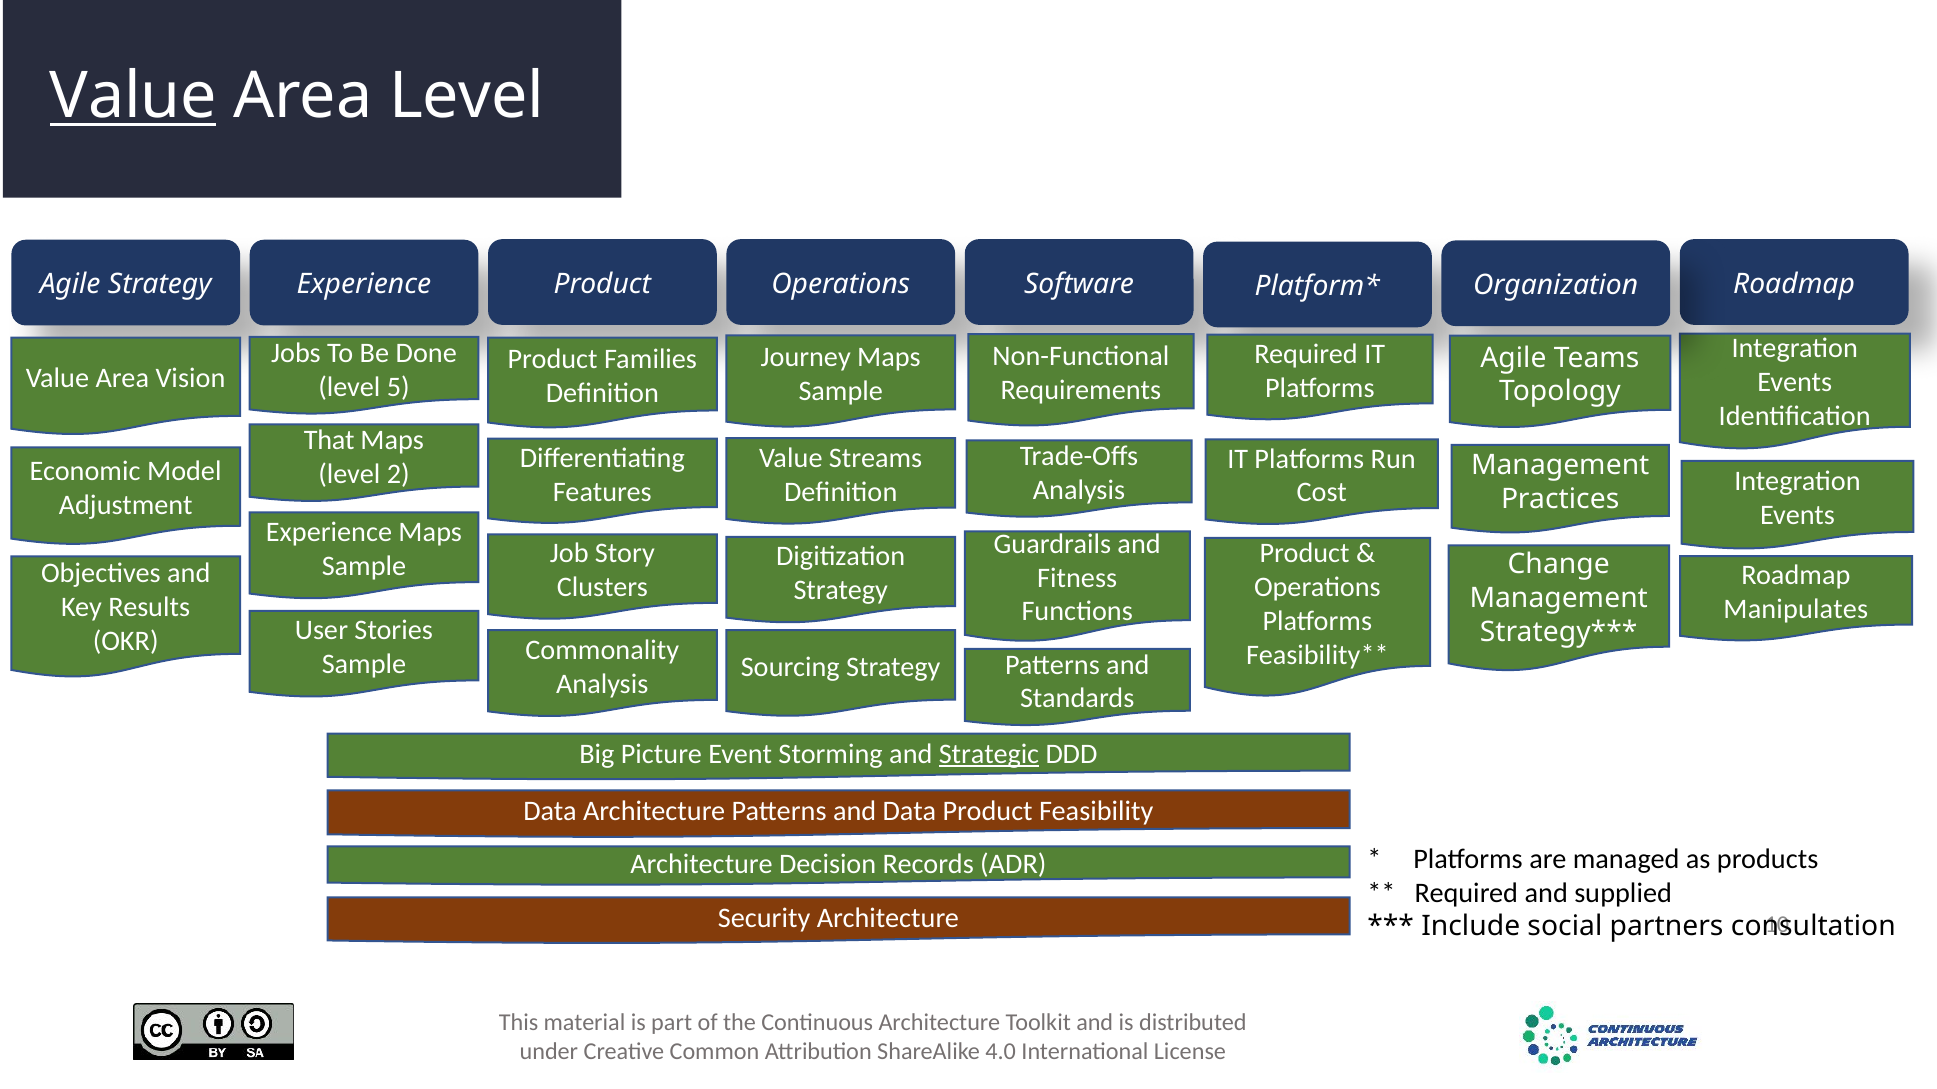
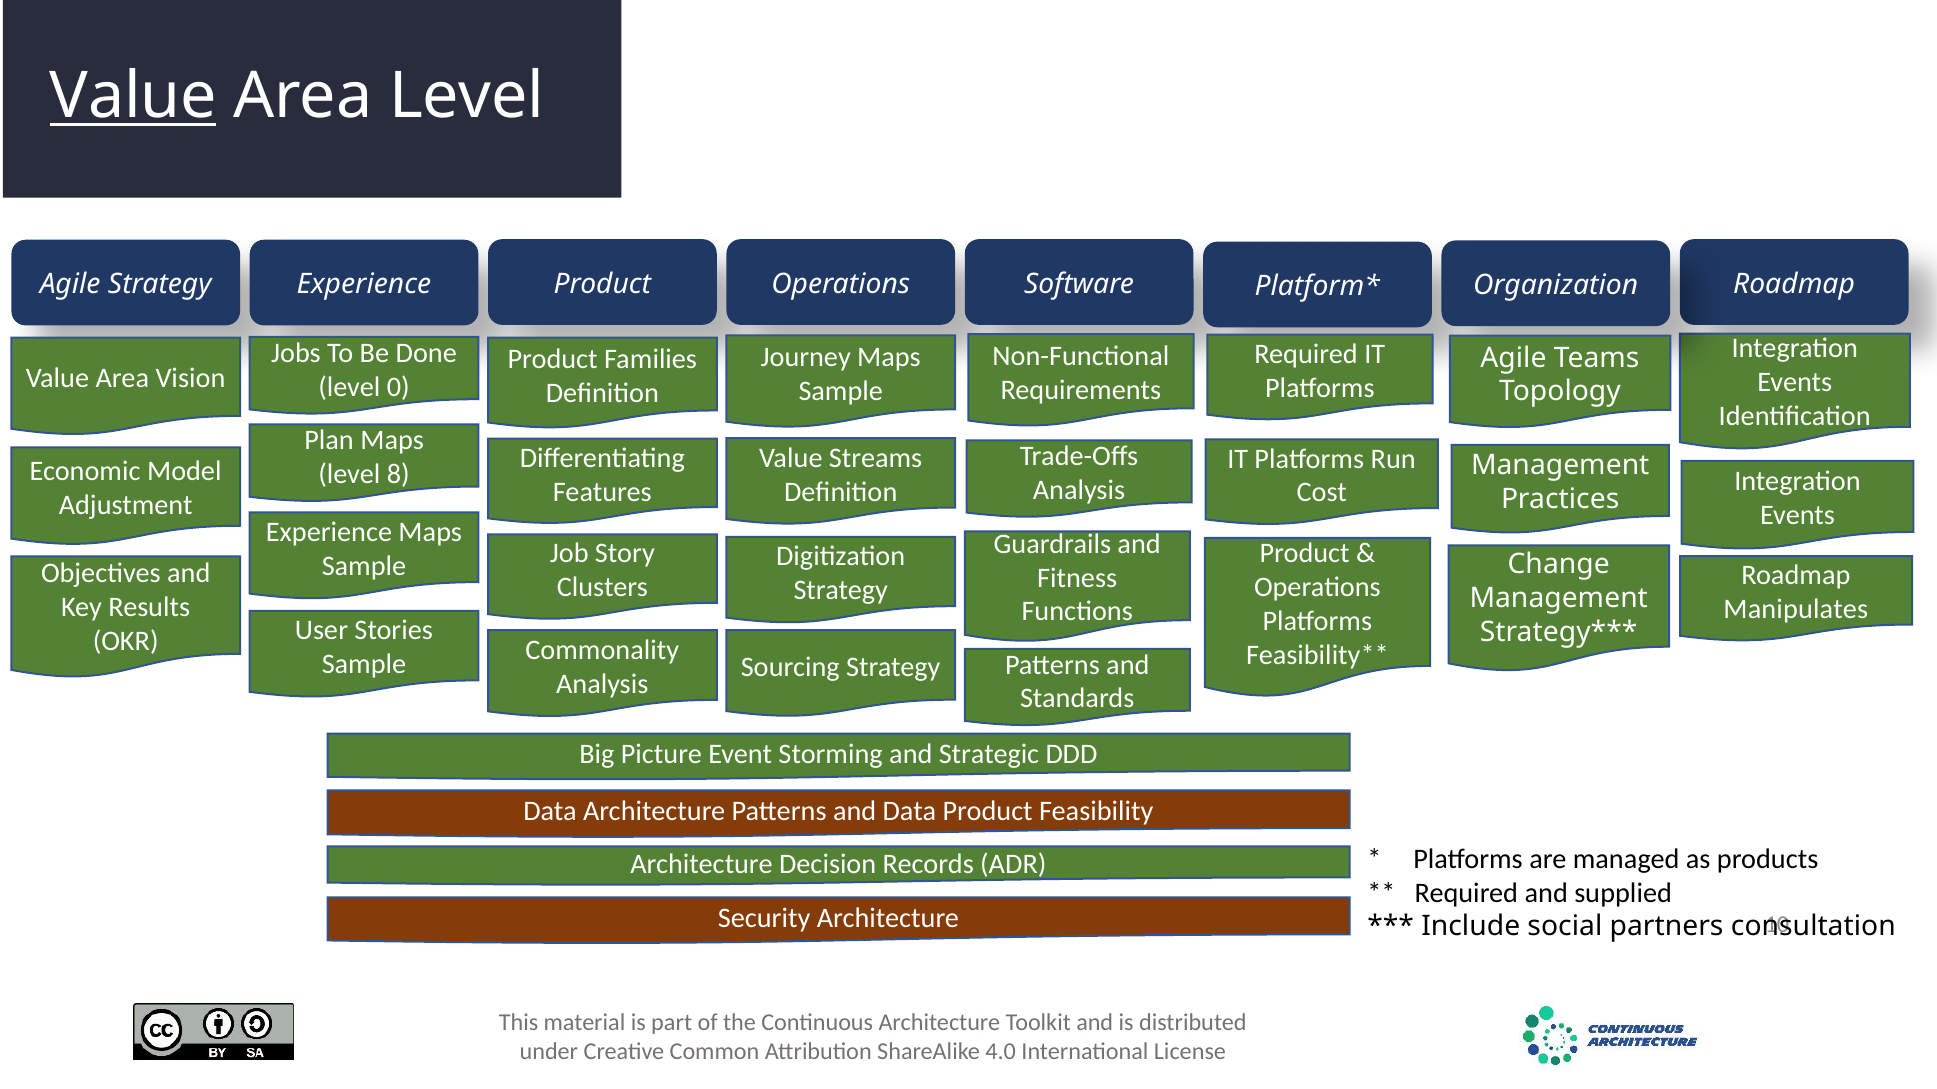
5: 5 -> 0
That: That -> Plan
2: 2 -> 8
Strategic underline: present -> none
